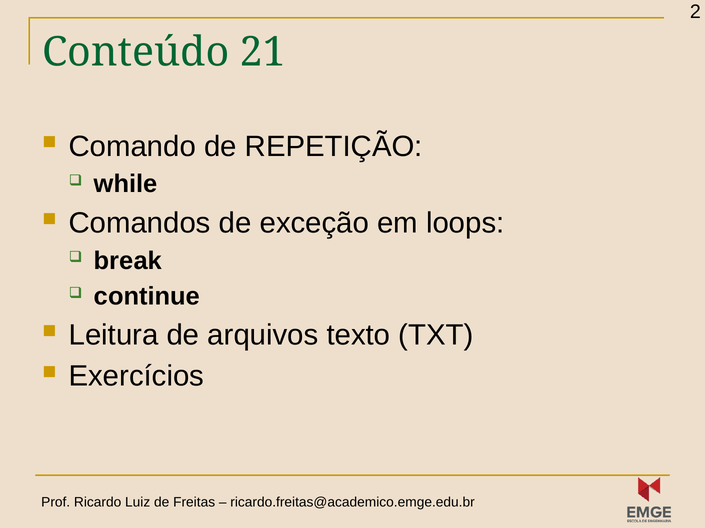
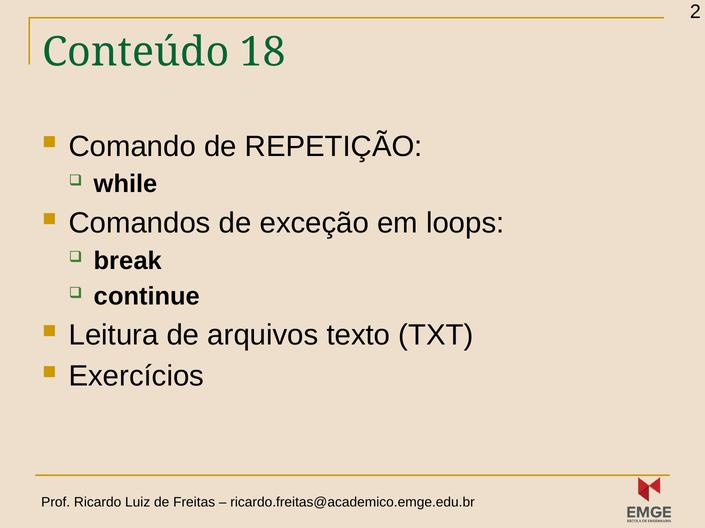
21: 21 -> 18
